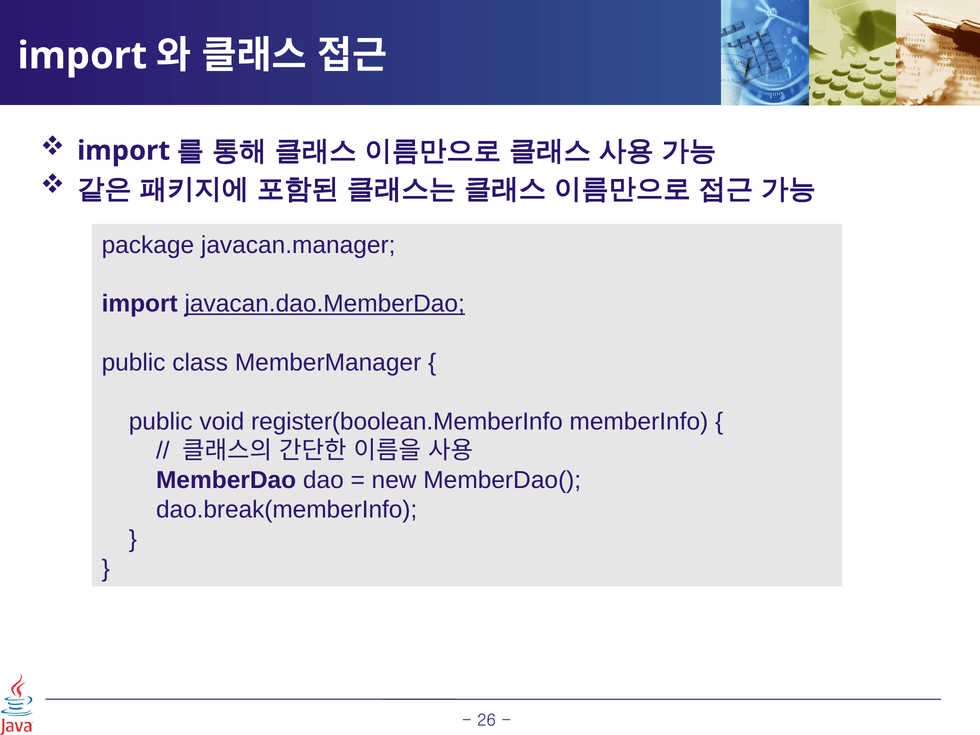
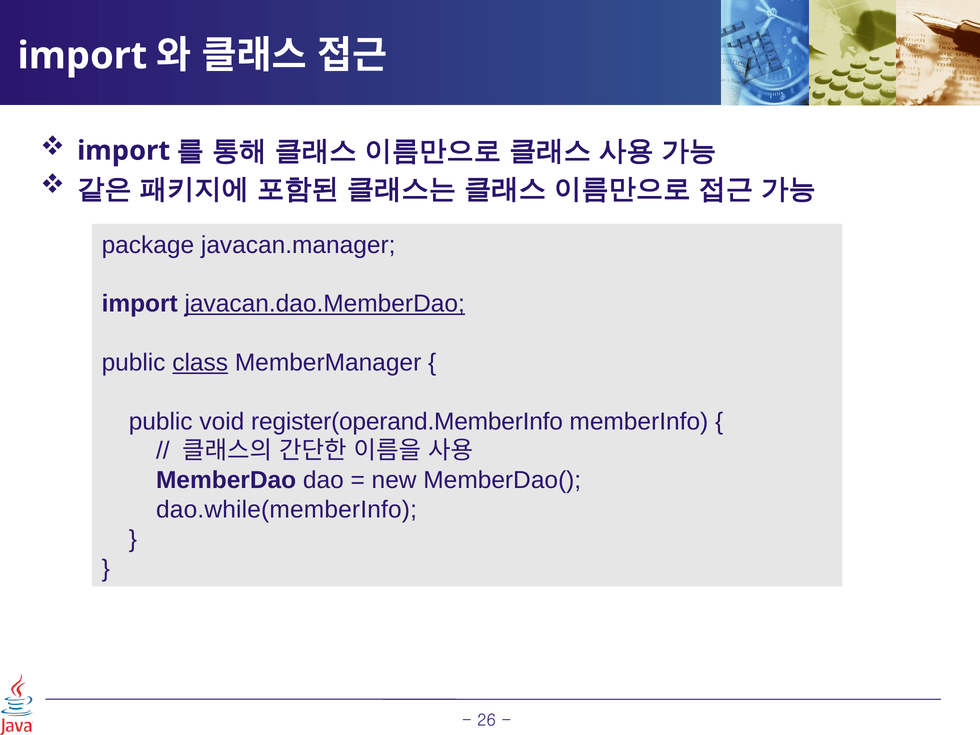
class underline: none -> present
register(boolean.MemberInfo: register(boolean.MemberInfo -> register(operand.MemberInfo
dao.break(memberInfo: dao.break(memberInfo -> dao.while(memberInfo
